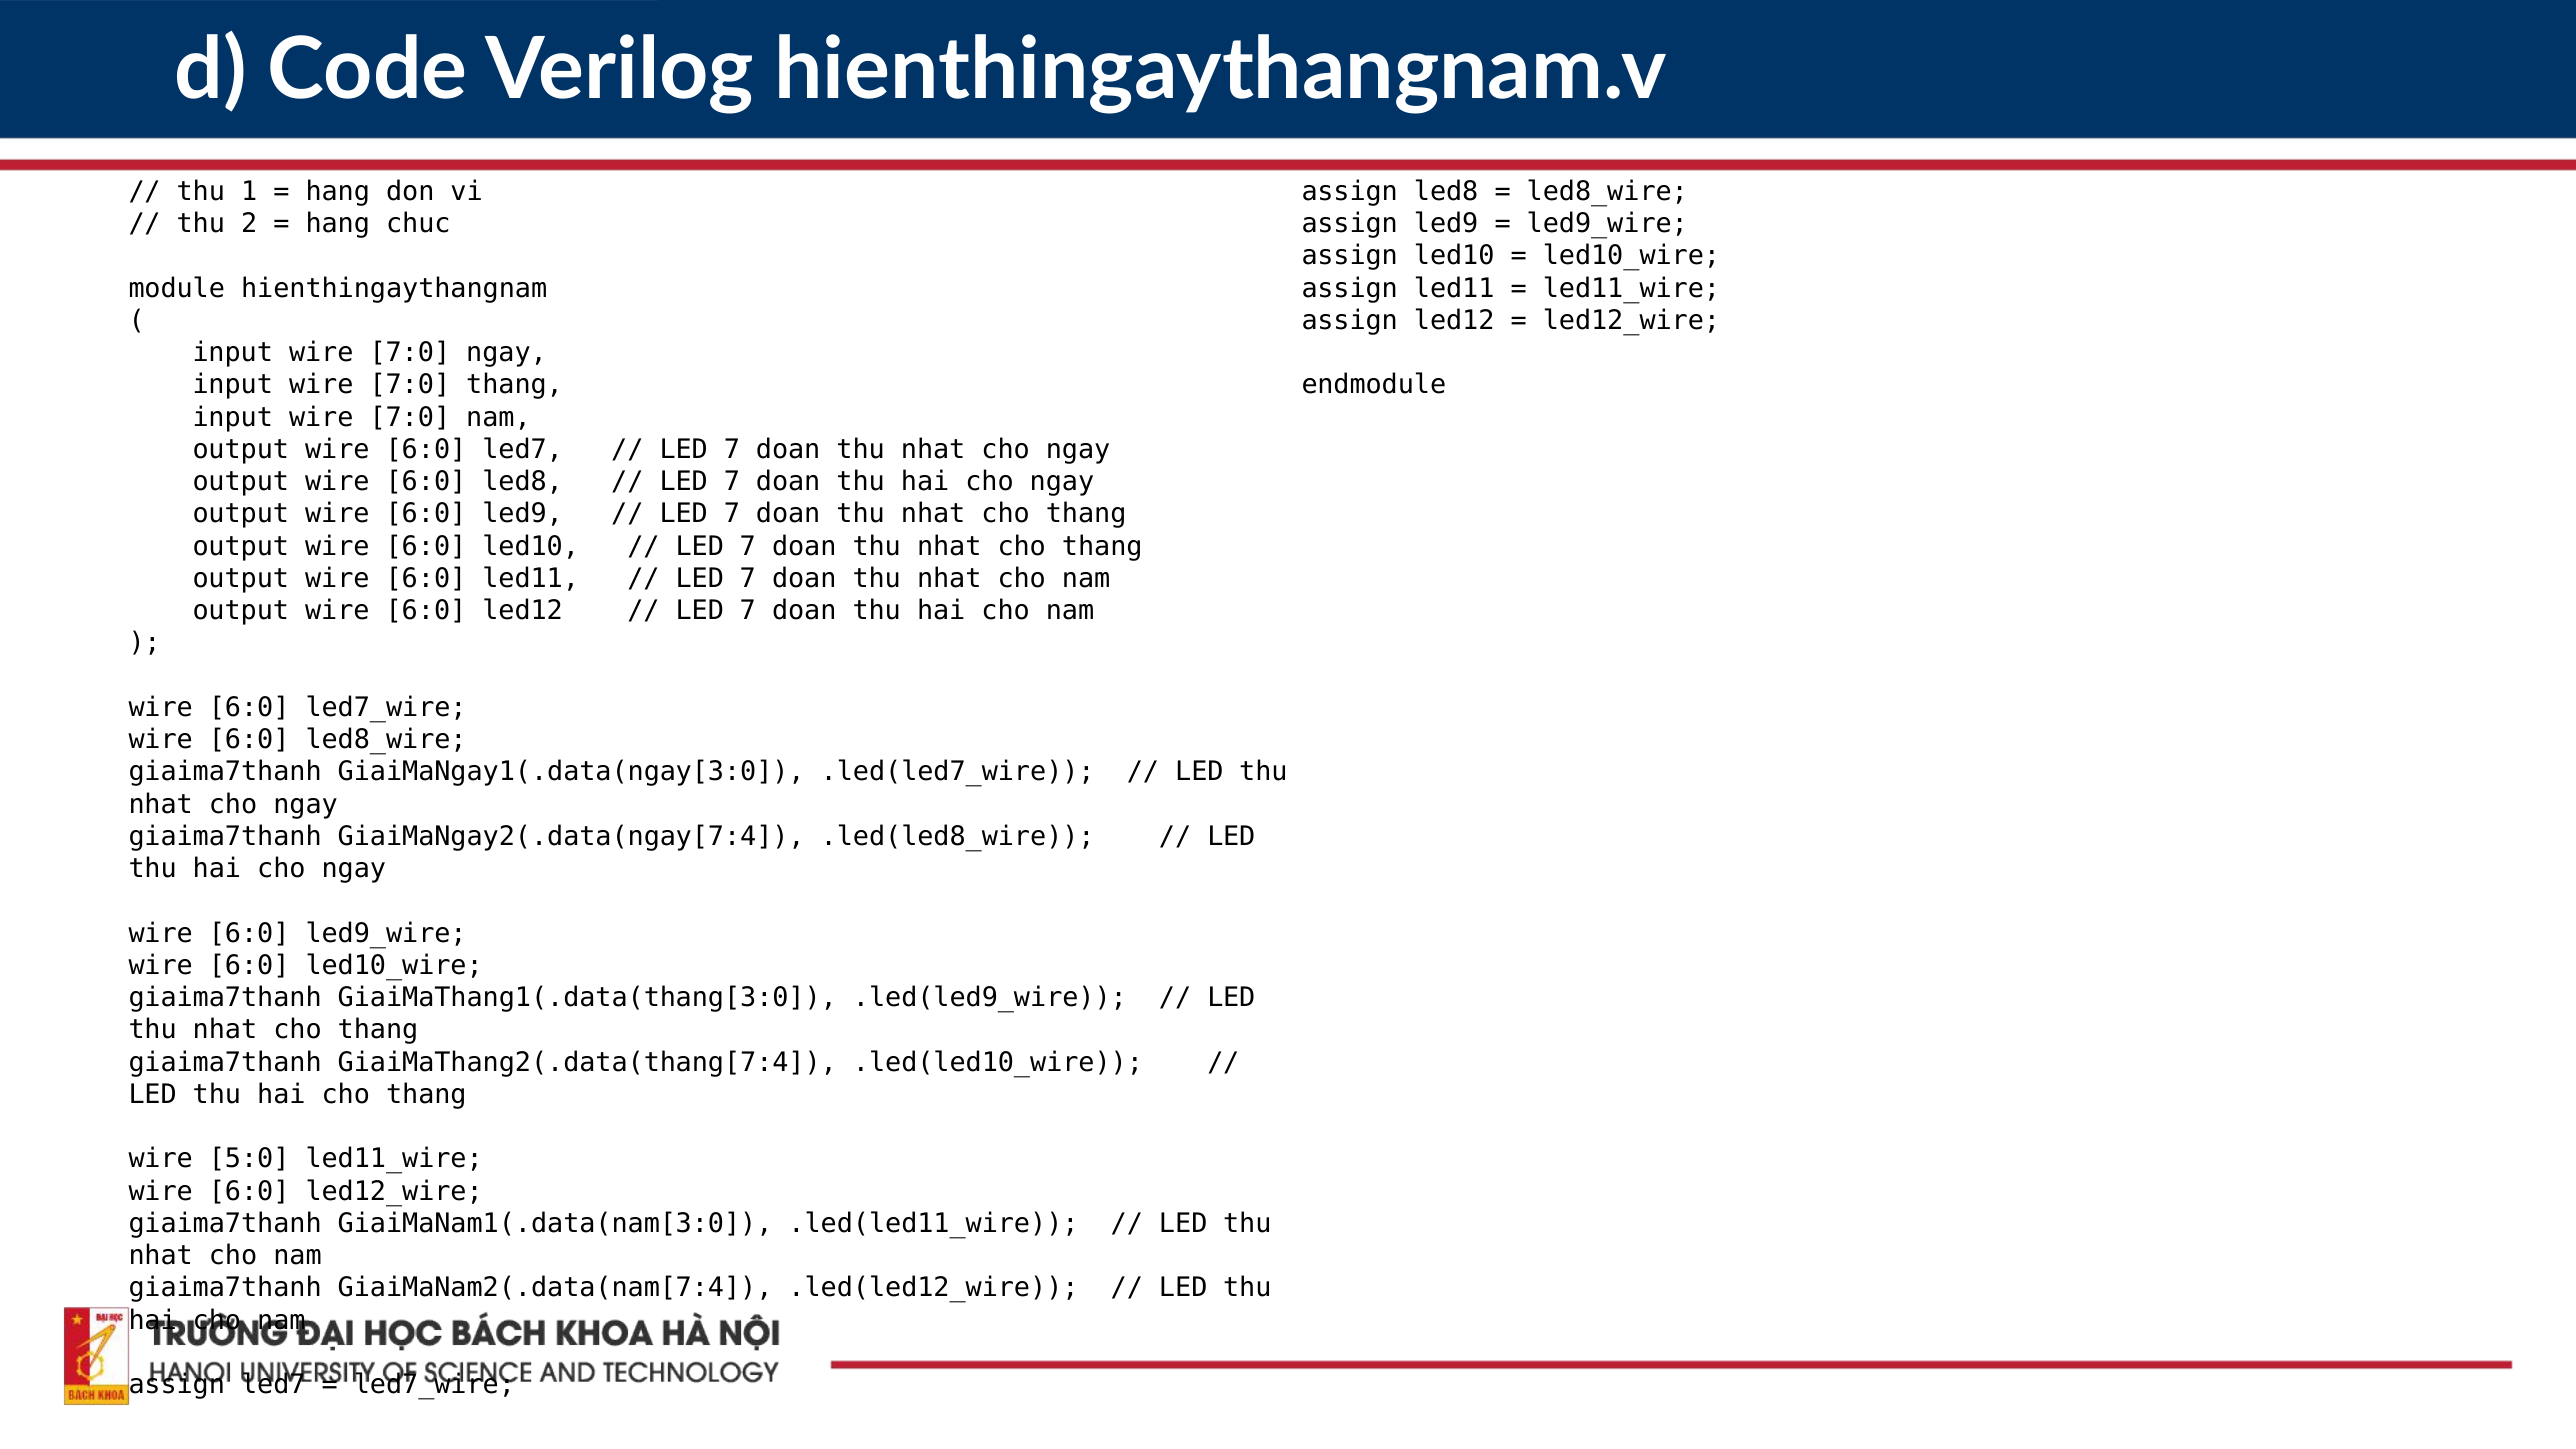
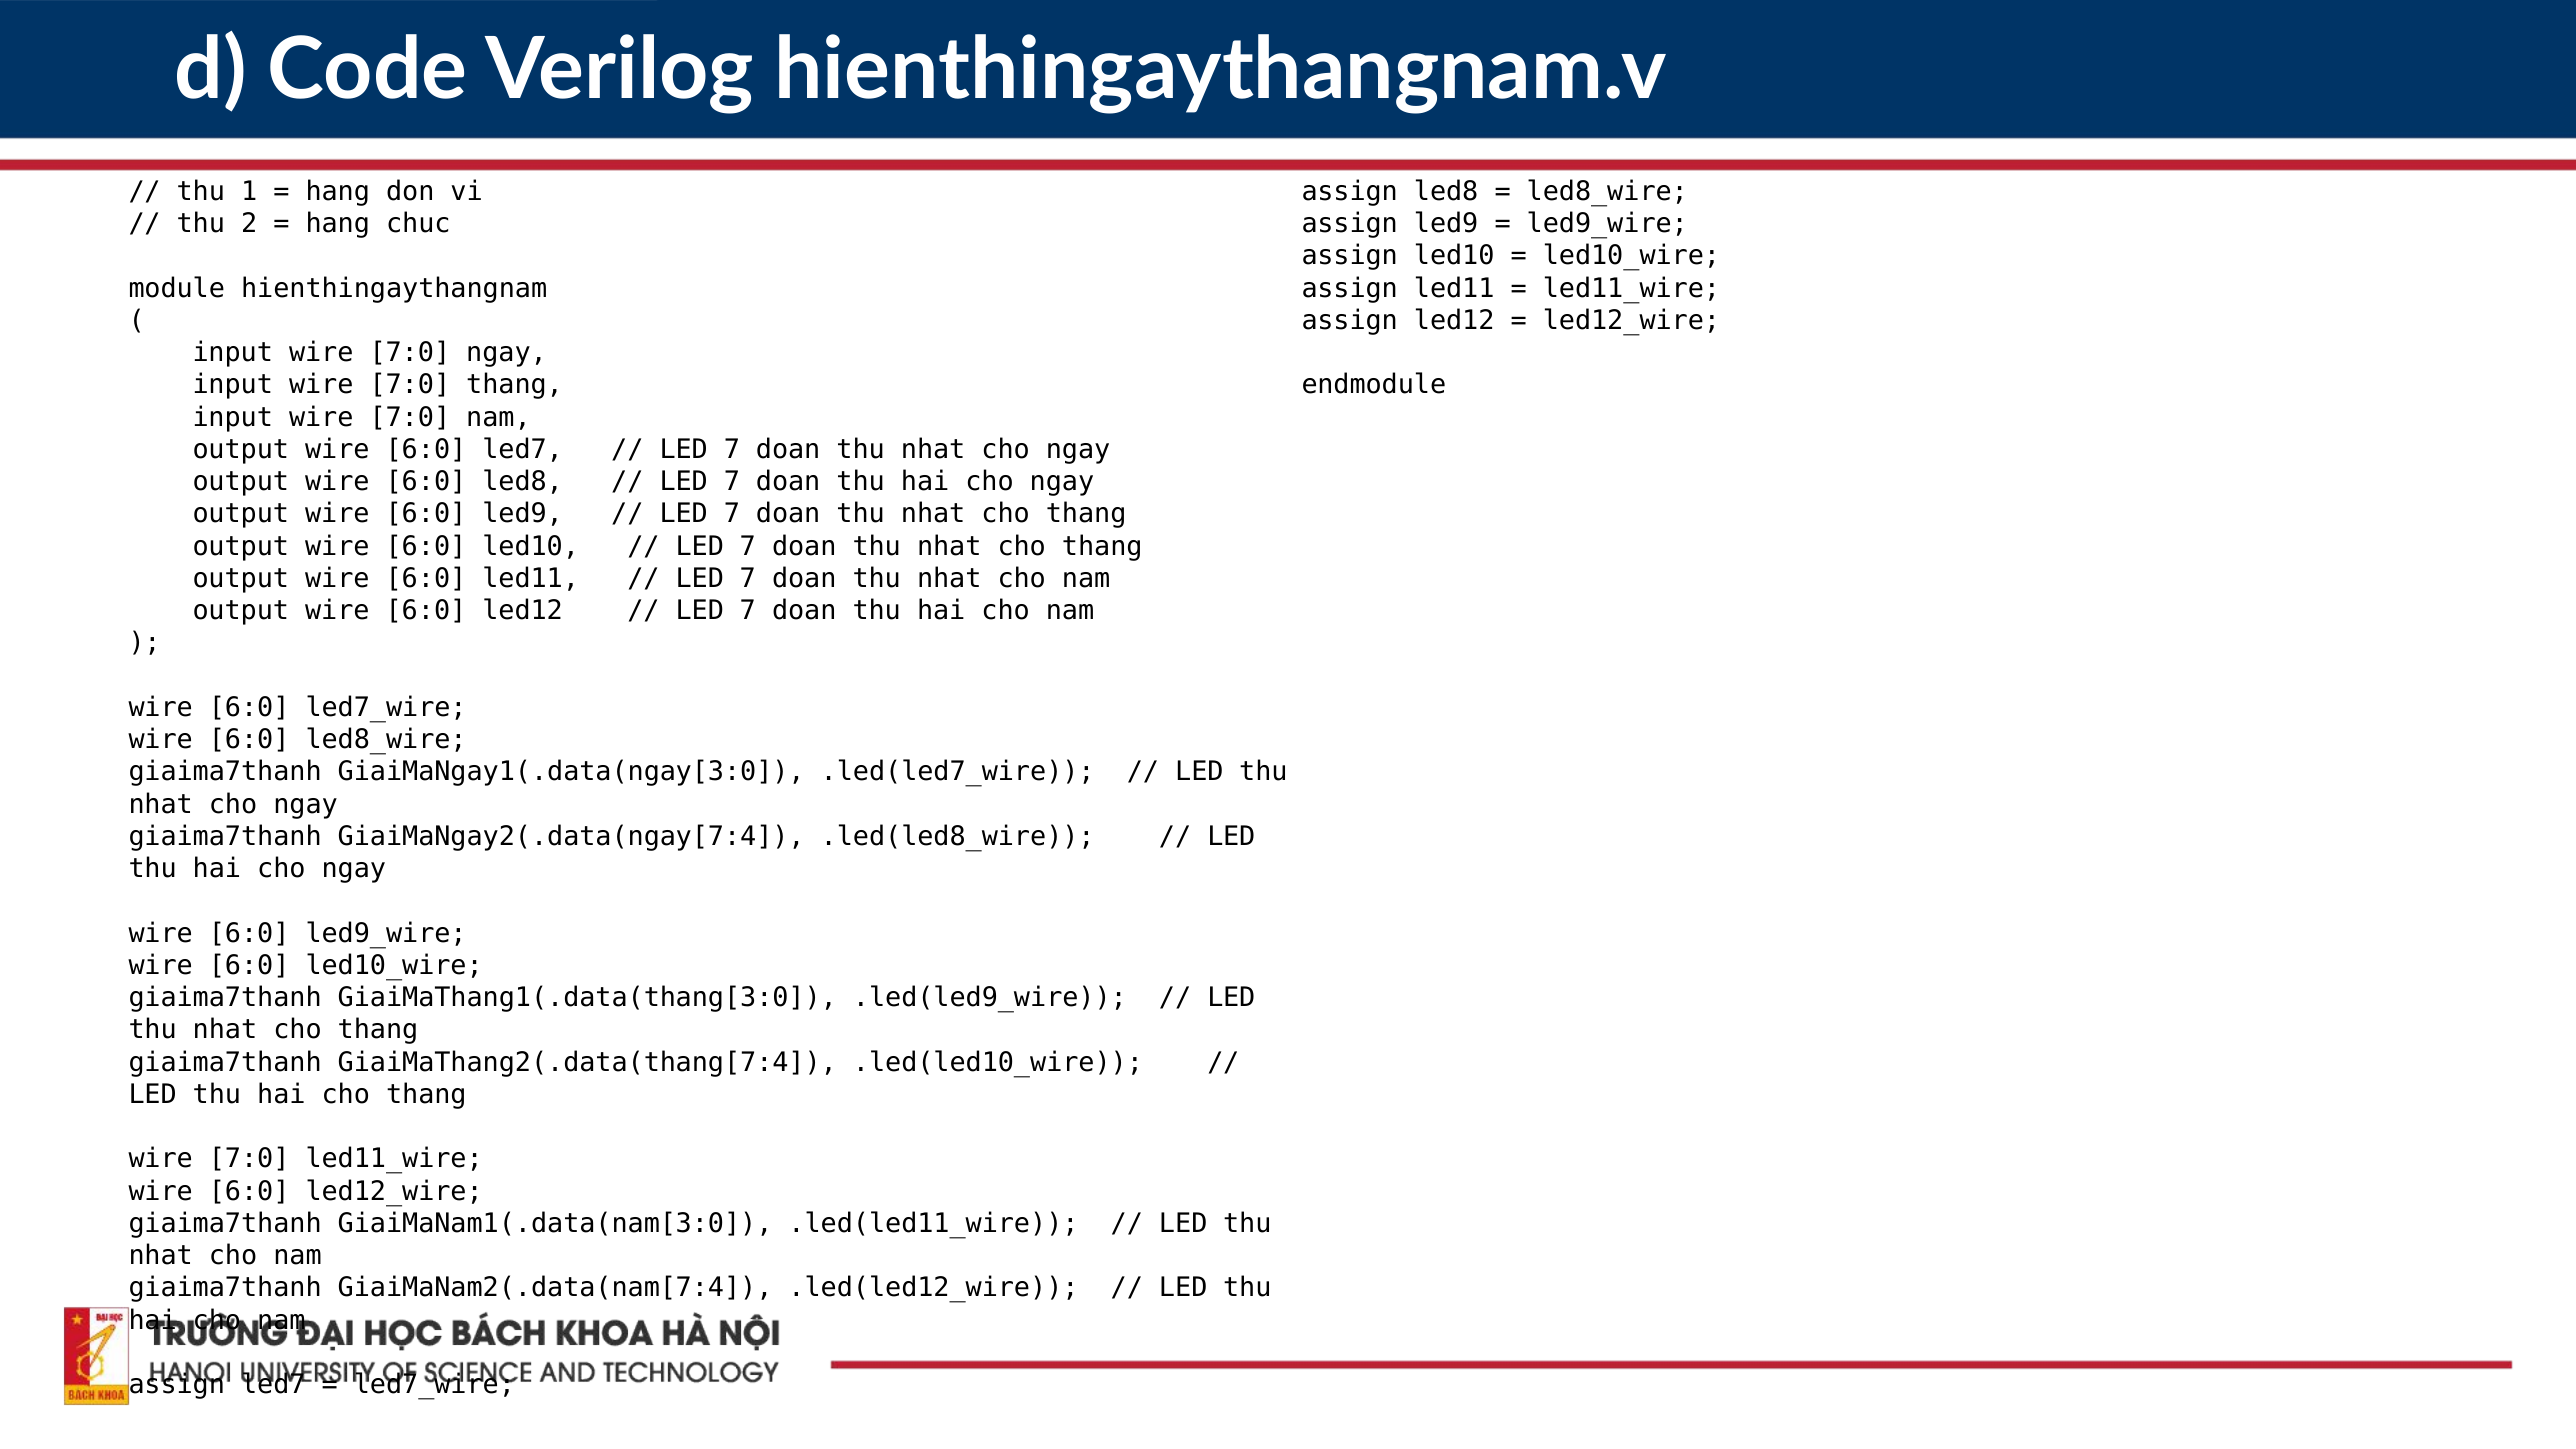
5:0 at (249, 1159): 5:0 -> 7:0
